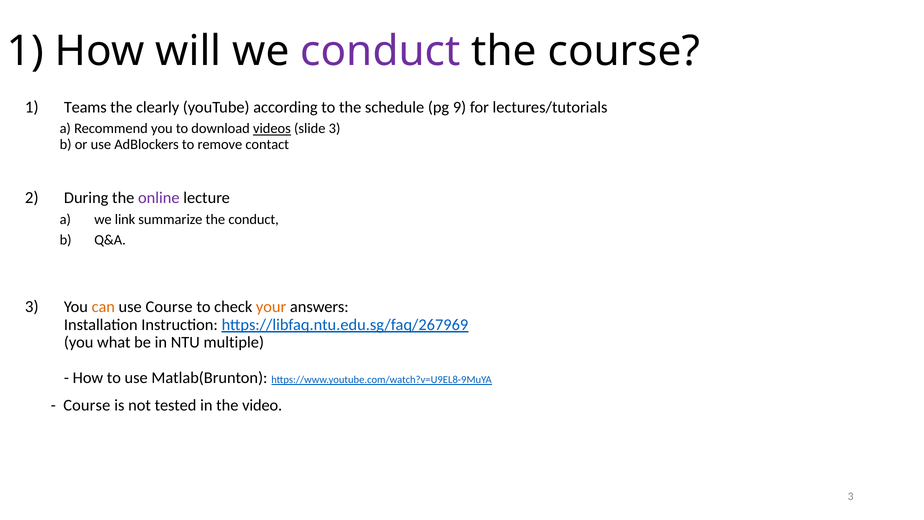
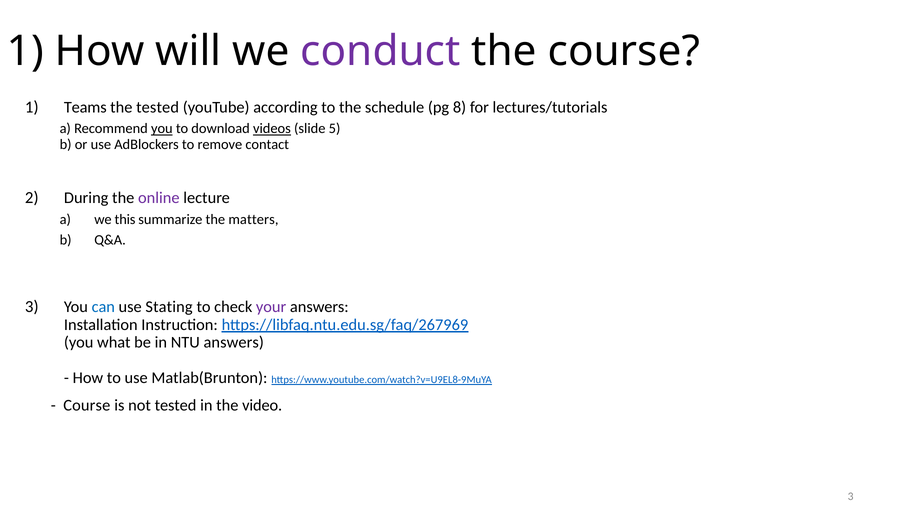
the clearly: clearly -> tested
9: 9 -> 8
you at (162, 129) underline: none -> present
slide 3: 3 -> 5
link: link -> this
the conduct: conduct -> matters
can colour: orange -> blue
use Course: Course -> Stating
your colour: orange -> purple
NTU multiple: multiple -> answers
